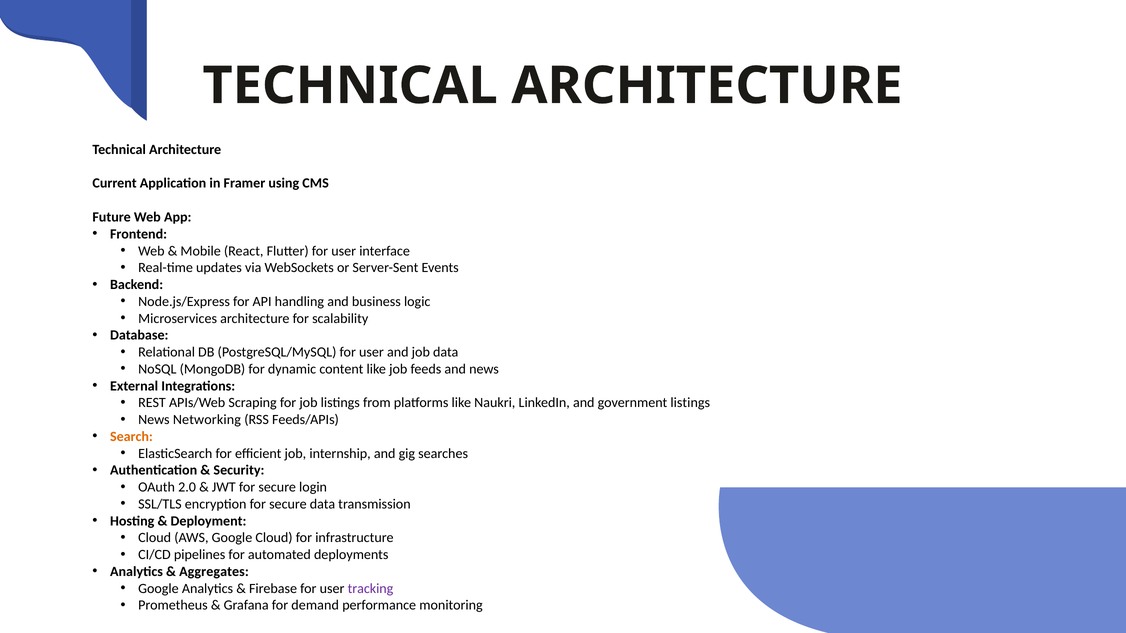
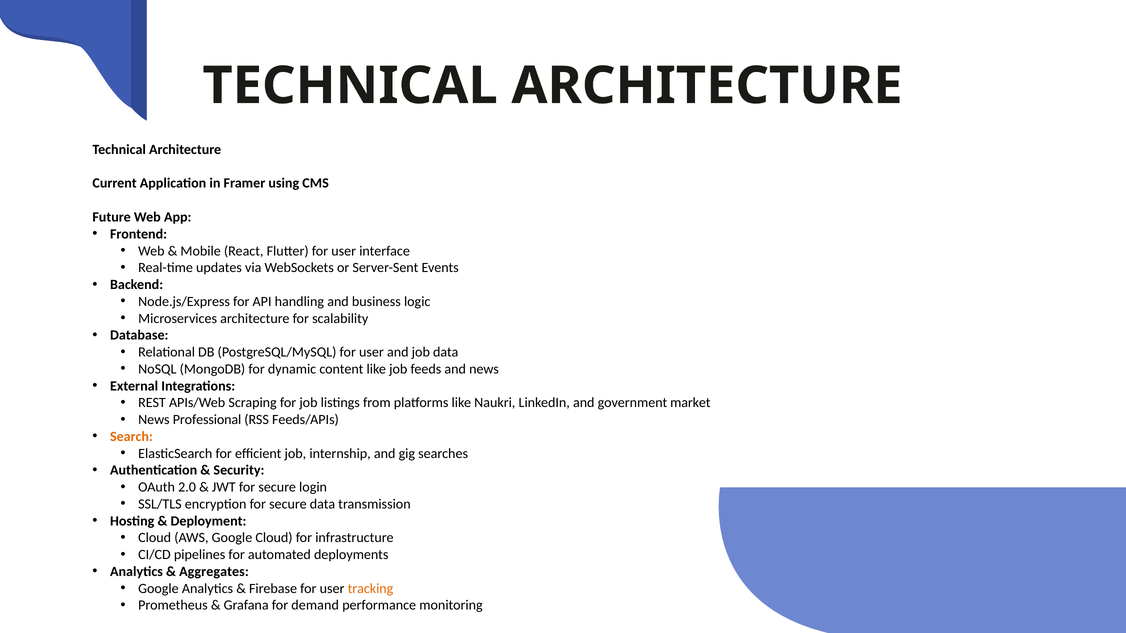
government listings: listings -> market
Networking: Networking -> Professional
tracking colour: purple -> orange
